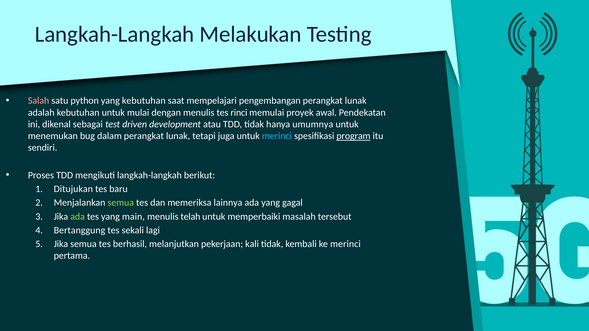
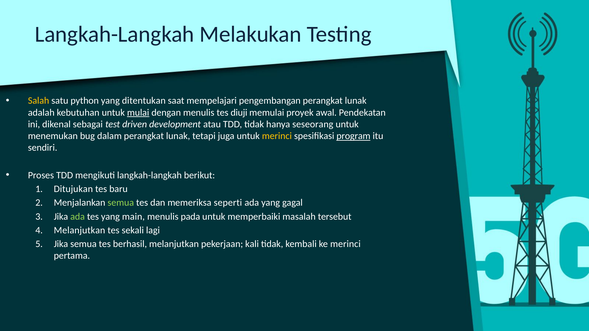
Salah colour: pink -> yellow
yang kebutuhan: kebutuhan -> ditentukan
mulai underline: none -> present
rinci: rinci -> diuji
umumnya: umumnya -> seseorang
merinci at (277, 136) colour: light blue -> yellow
lainnya: lainnya -> seperti
telah: telah -> pada
Bertanggung at (80, 230): Bertanggung -> Melanjutkan
